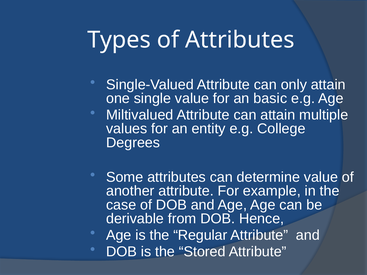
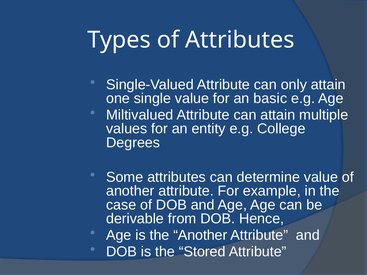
the Regular: Regular -> Another
